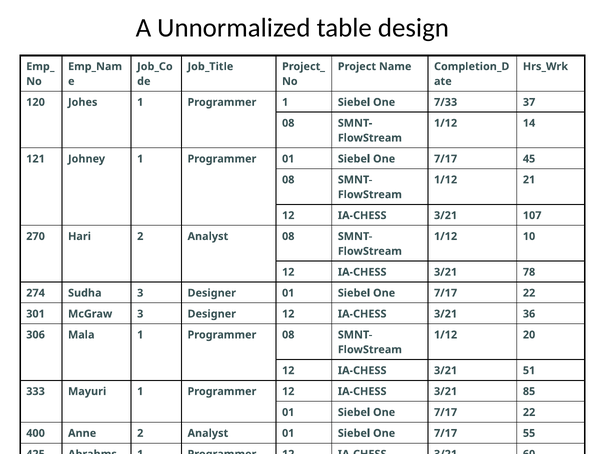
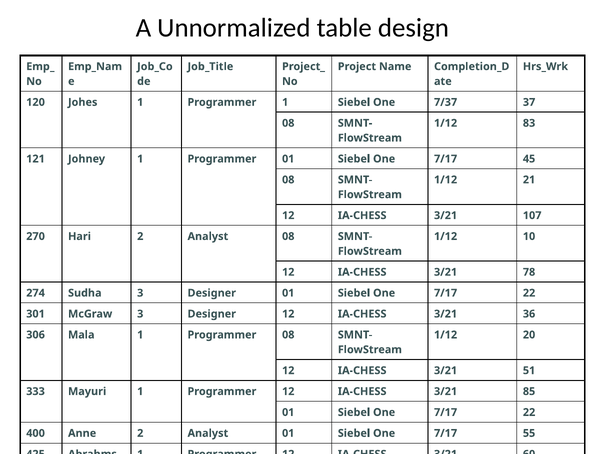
7/33: 7/33 -> 7/37
14: 14 -> 83
